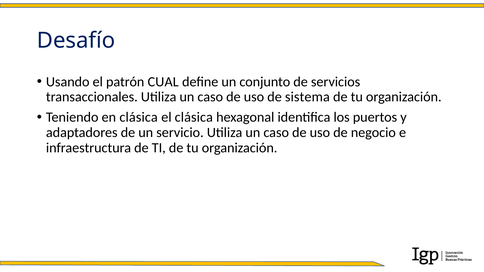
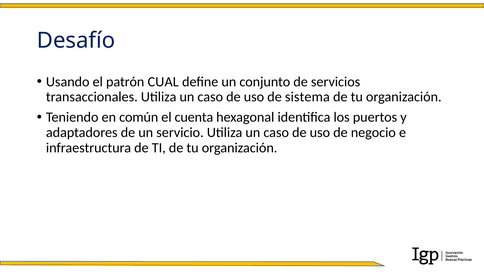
en clásica: clásica -> común
el clásica: clásica -> cuenta
